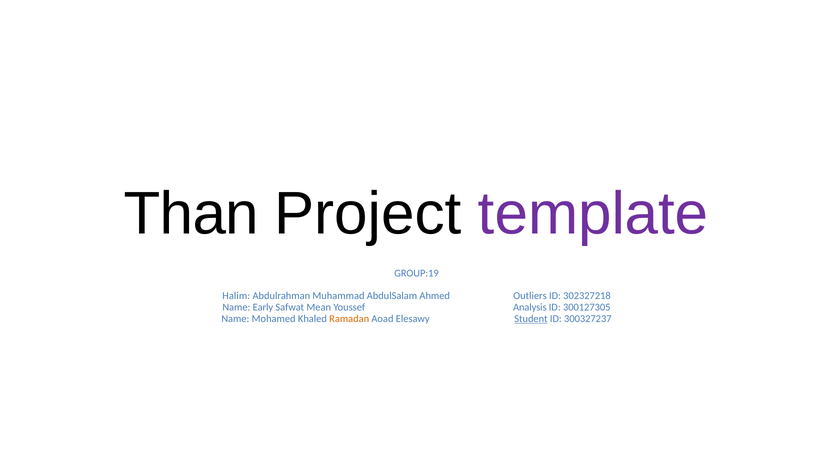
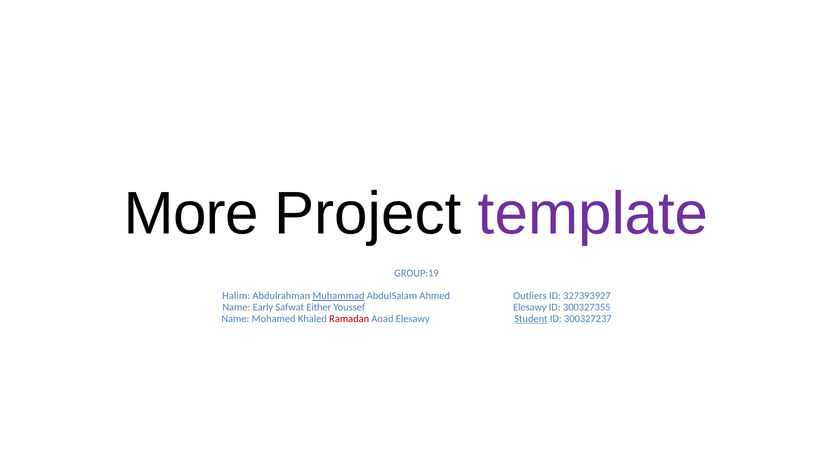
Than: Than -> More
Muhammad underline: none -> present
302327218: 302327218 -> 327393927
Mean: Mean -> Either
Youssef Analysis: Analysis -> Elesawy
300127305: 300127305 -> 300327355
Ramadan colour: orange -> red
